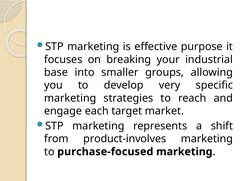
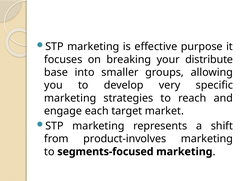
industrial: industrial -> distribute
purchase-focused: purchase-focused -> segments-focused
